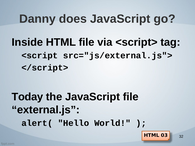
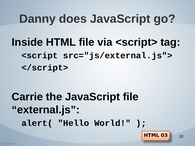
Today: Today -> Carrie
